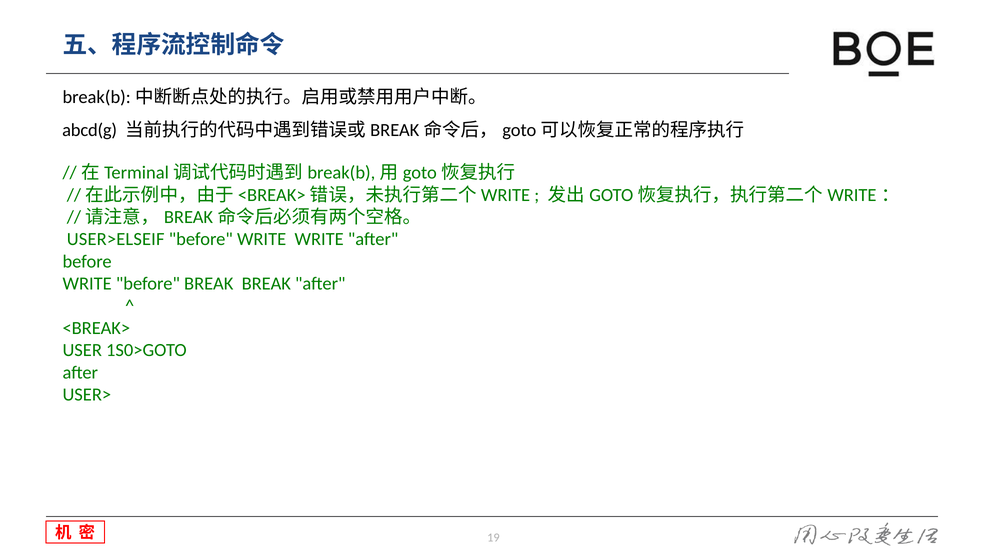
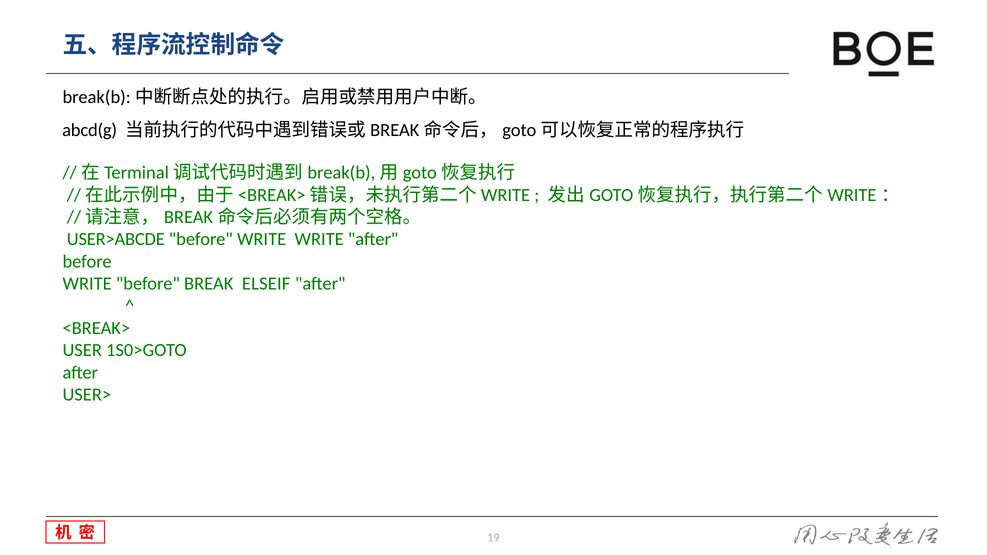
USER>ELSEIF: USER>ELSEIF -> USER>ABCDE
BREAK BREAK: BREAK -> ELSEIF
